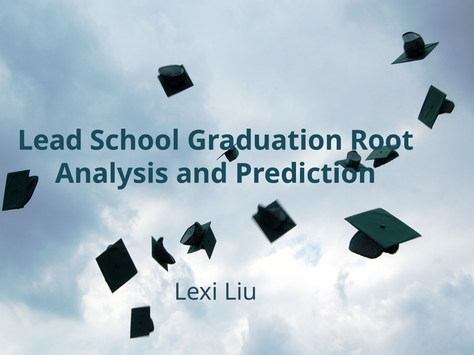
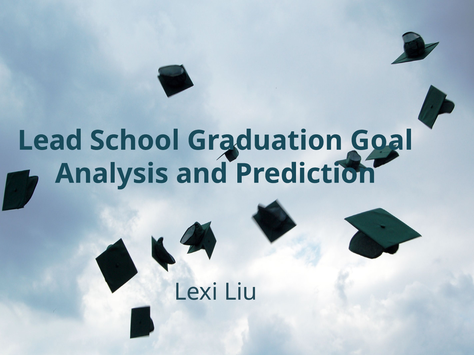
Root: Root -> Goal
